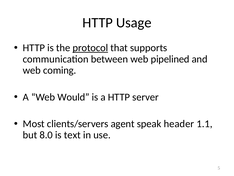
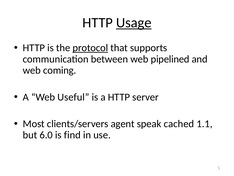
Usage underline: none -> present
Would: Would -> Useful
header: header -> cached
8.0: 8.0 -> 6.0
text: text -> find
